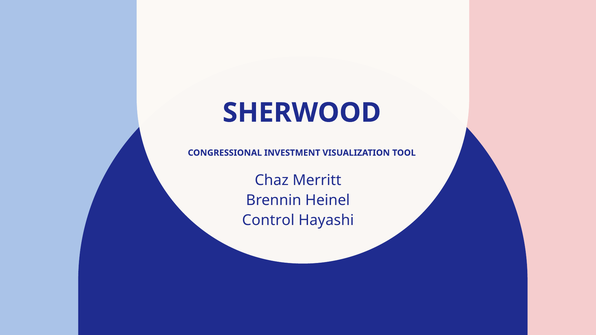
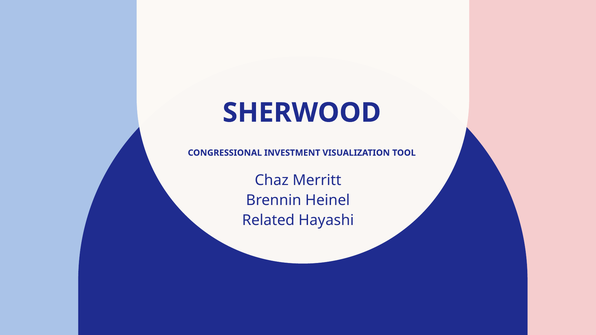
Control: Control -> Related
